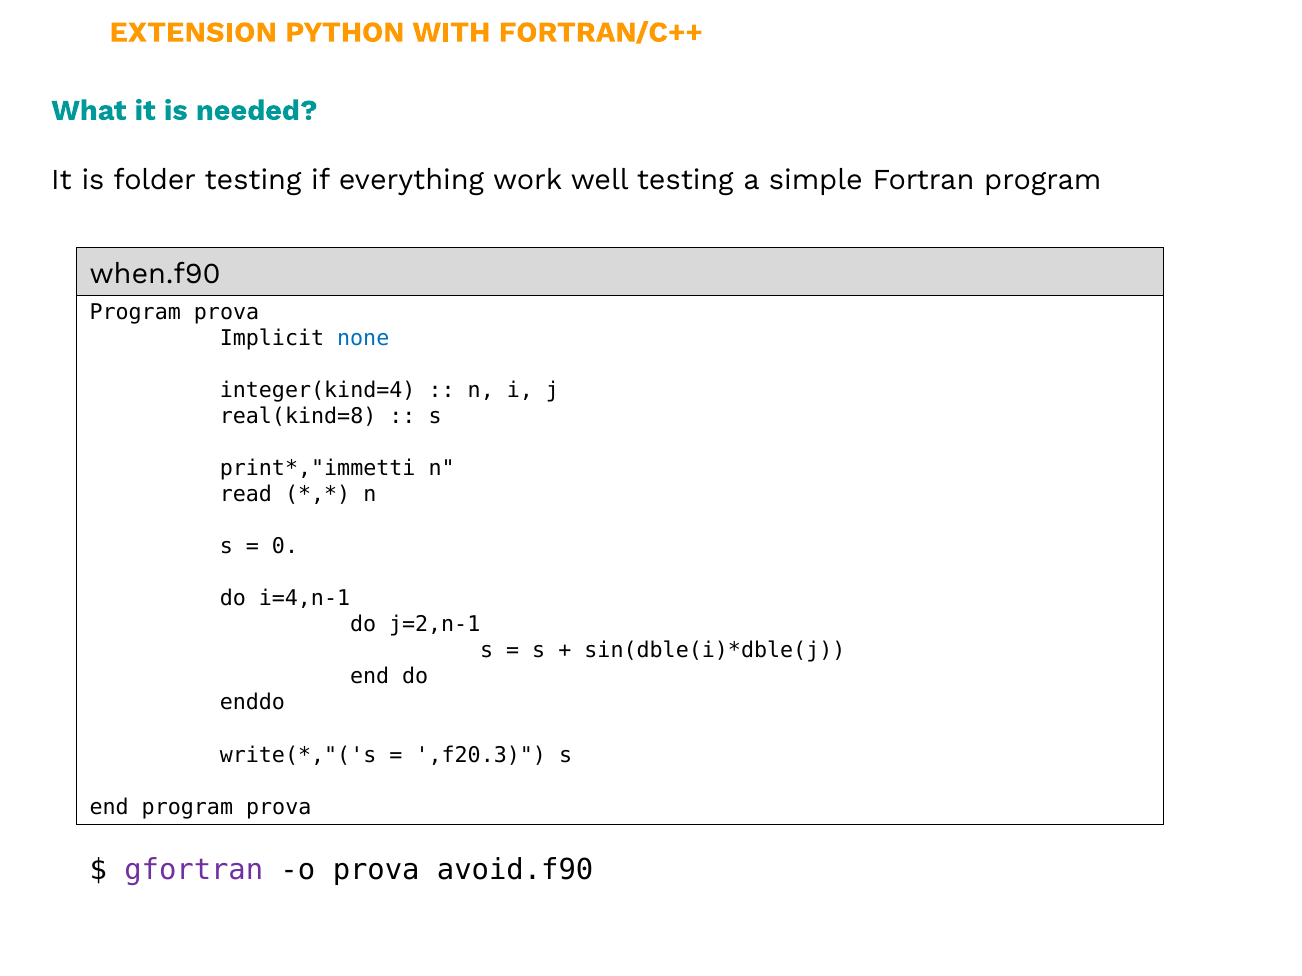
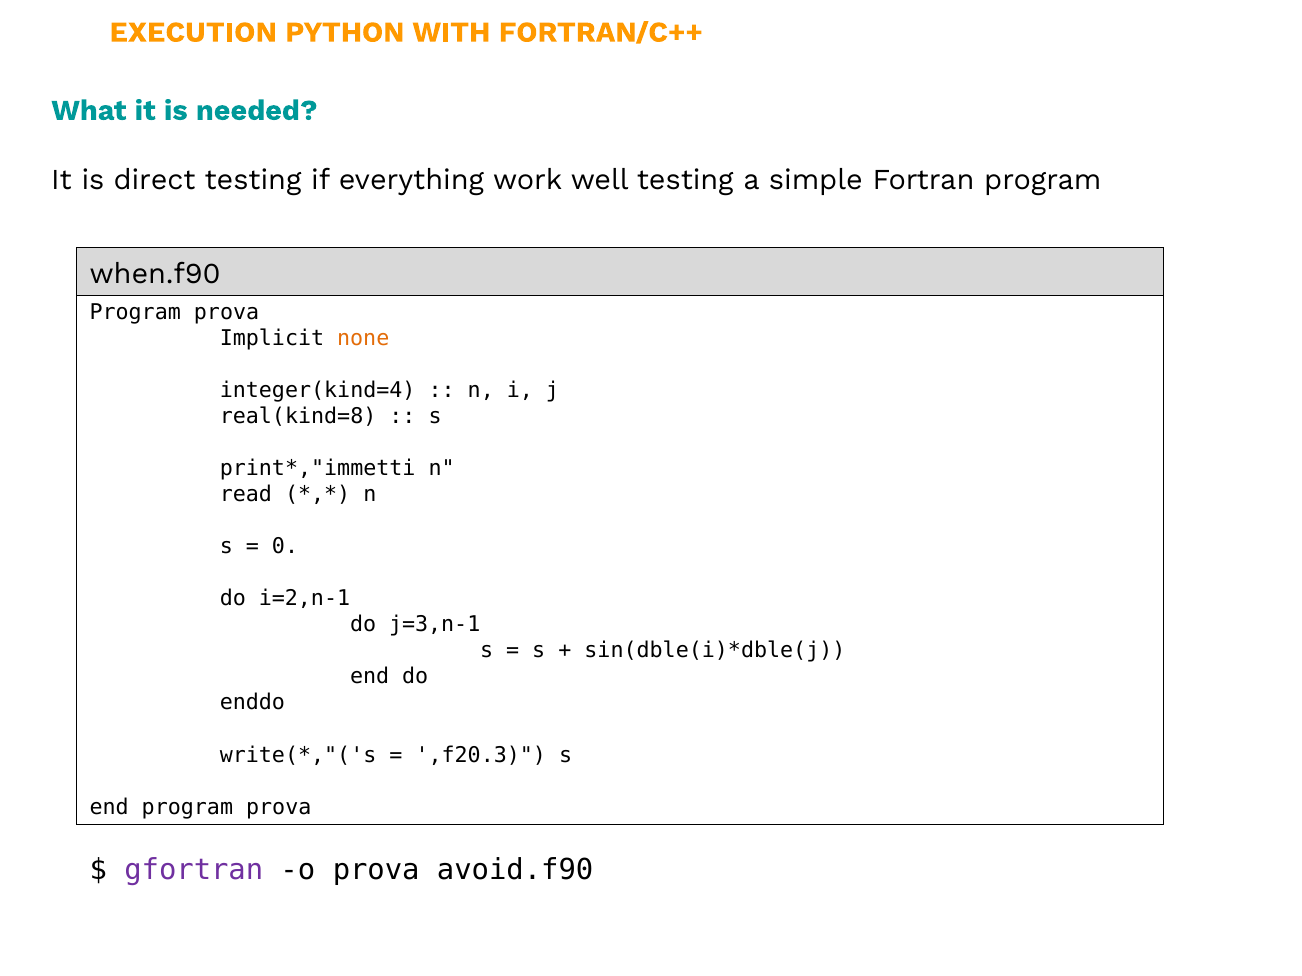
EXTENSION: EXTENSION -> EXECUTION
folder: folder -> direct
none colour: blue -> orange
i=4,n-1: i=4,n-1 -> i=2,n-1
j=2,n-1: j=2,n-1 -> j=3,n-1
